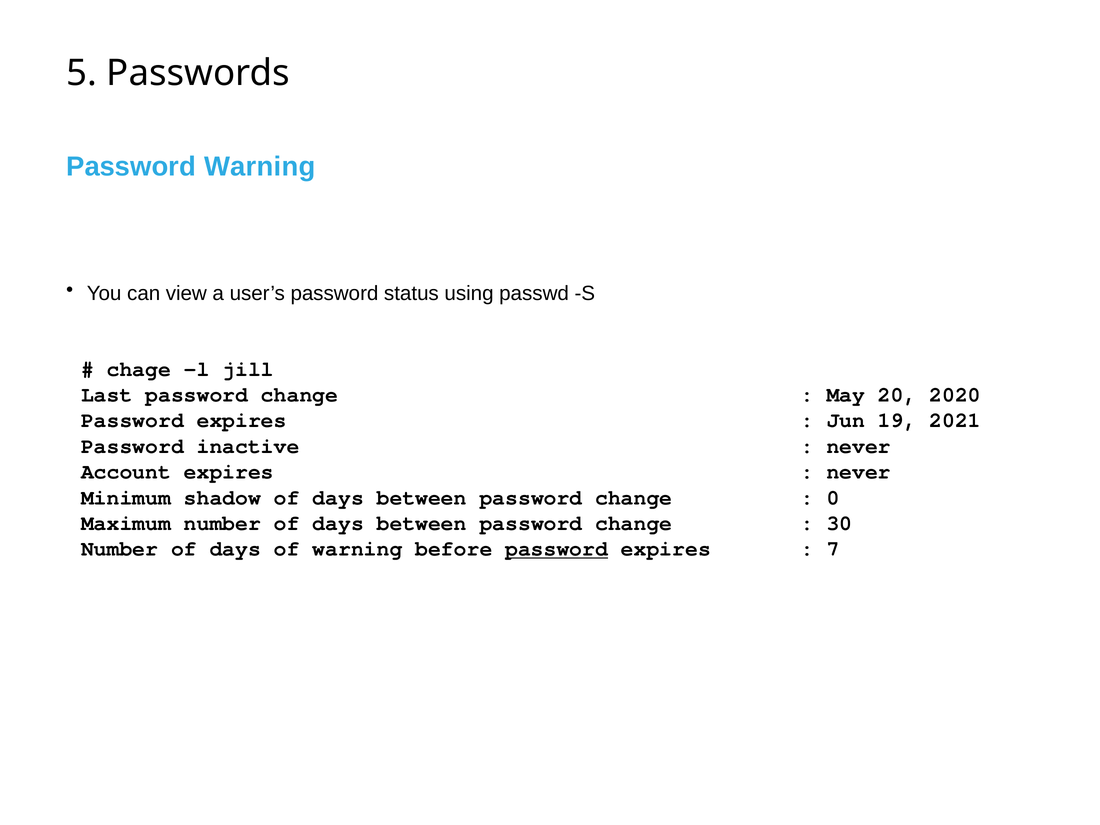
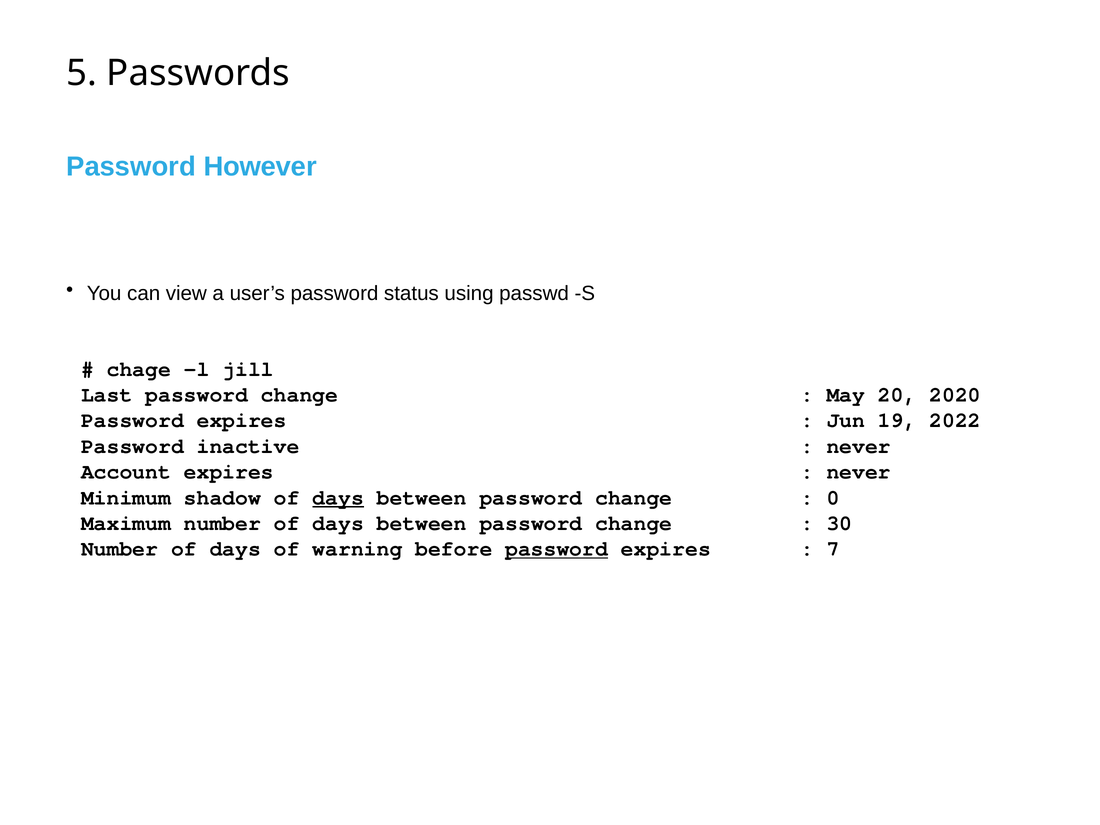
Password Warning: Warning -> However
2021: 2021 -> 2022
days at (338, 497) underline: none -> present
